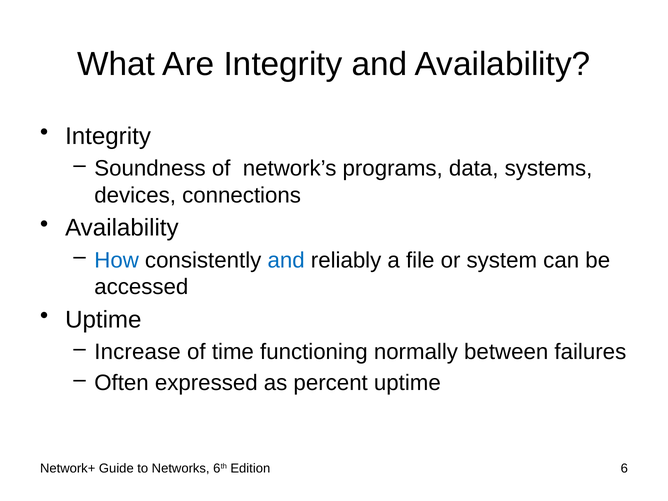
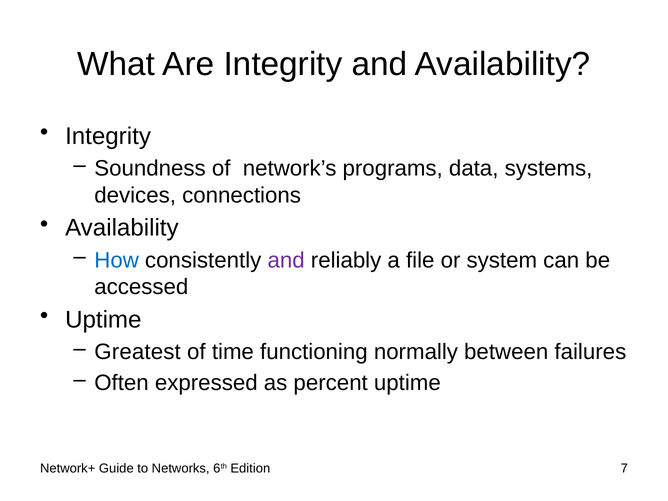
and at (286, 260) colour: blue -> purple
Increase: Increase -> Greatest
6: 6 -> 7
